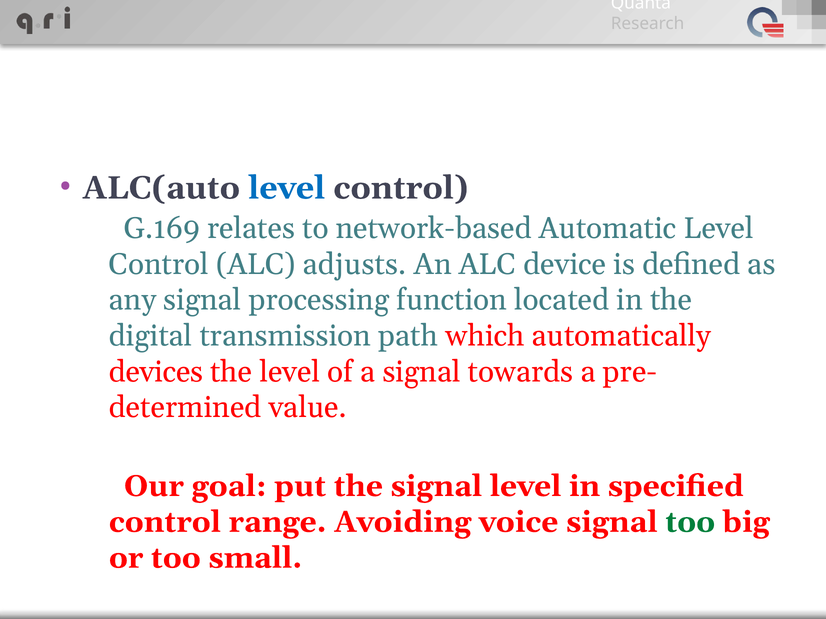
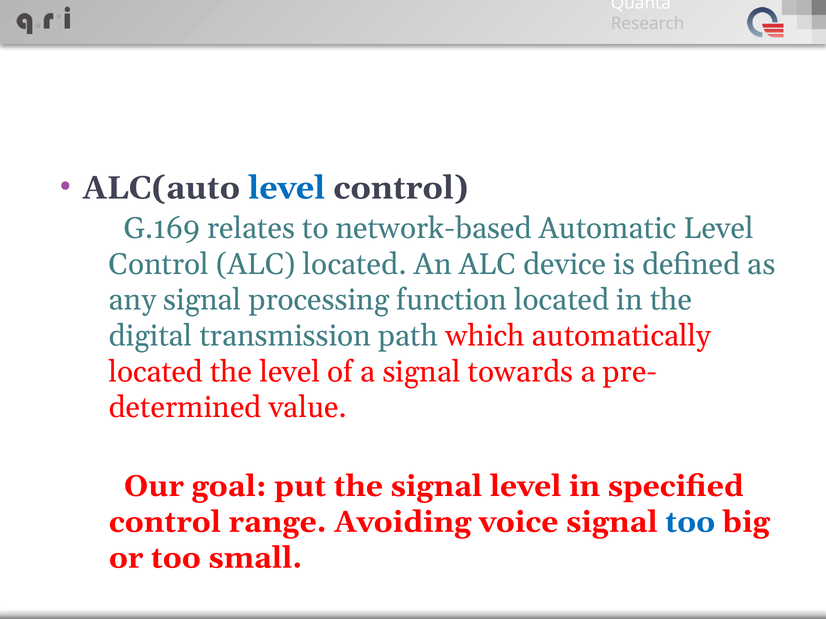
ALC adjusts: adjusts -> located
devices at (156, 372): devices -> located
too at (690, 522) colour: green -> blue
